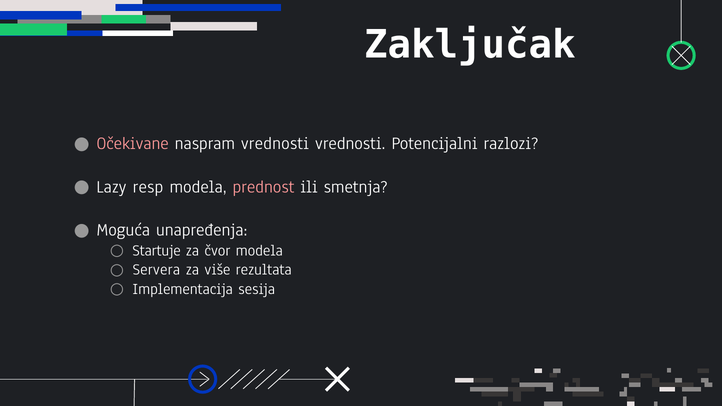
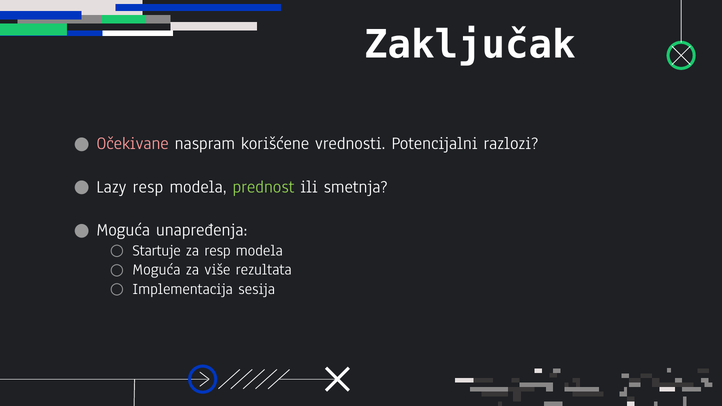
naspram vrednosti: vrednosti -> korišćene
prednost colour: pink -> light green
za čvor: čvor -> resp
Servera at (156, 270): Servera -> Moguća
